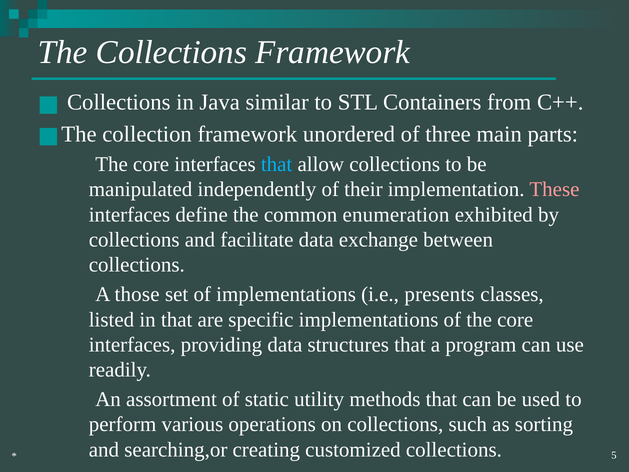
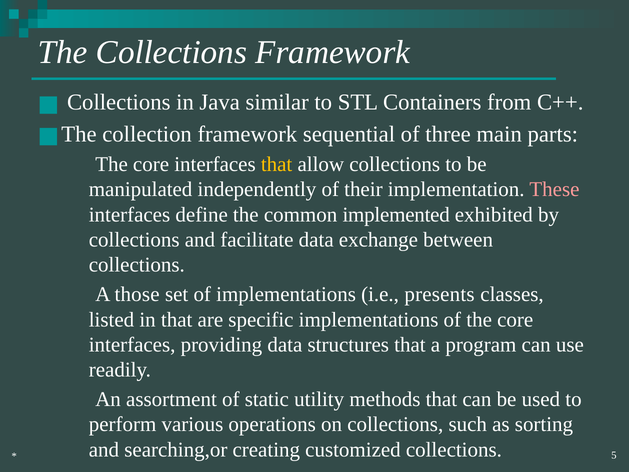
unordered: unordered -> sequential
that at (277, 164) colour: light blue -> yellow
enumeration: enumeration -> implemented
